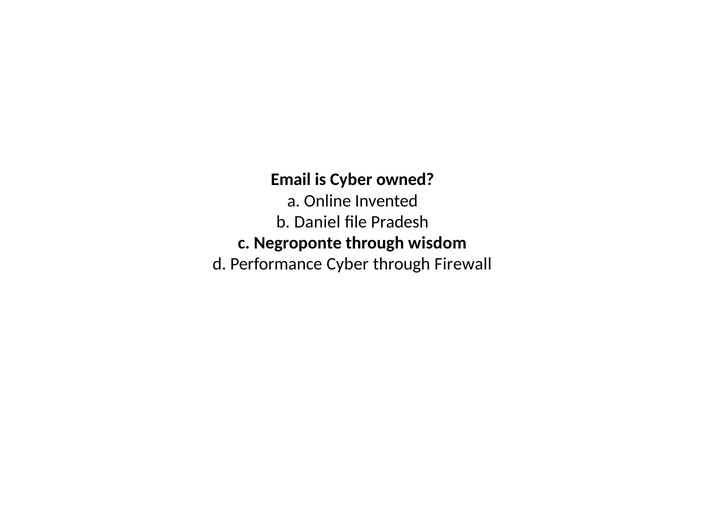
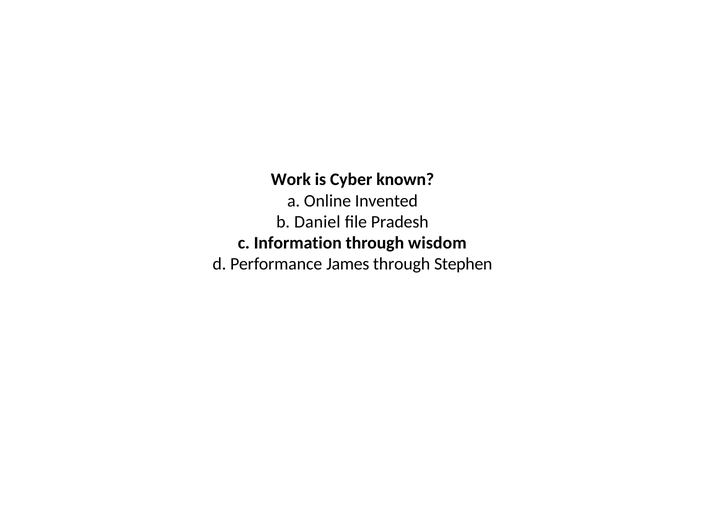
Email: Email -> Work
owned: owned -> known
Negroponte: Negroponte -> Information
Performance Cyber: Cyber -> James
Firewall: Firewall -> Stephen
